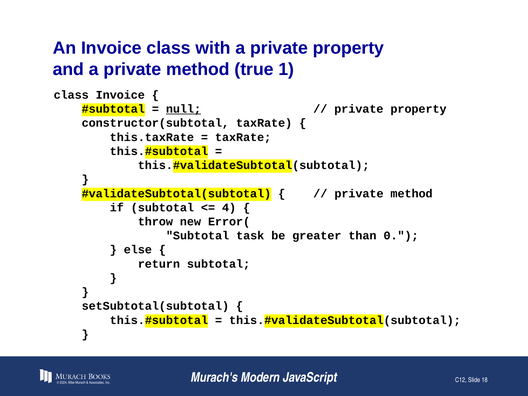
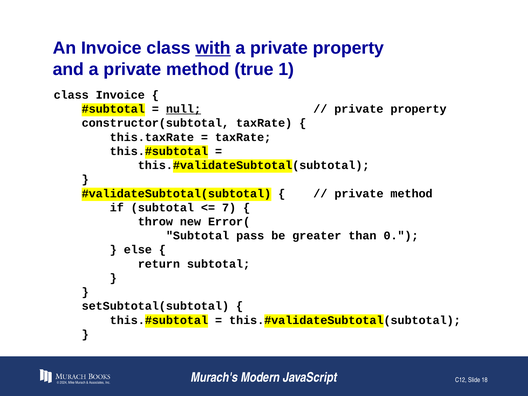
with underline: none -> present
4: 4 -> 7
task: task -> pass
